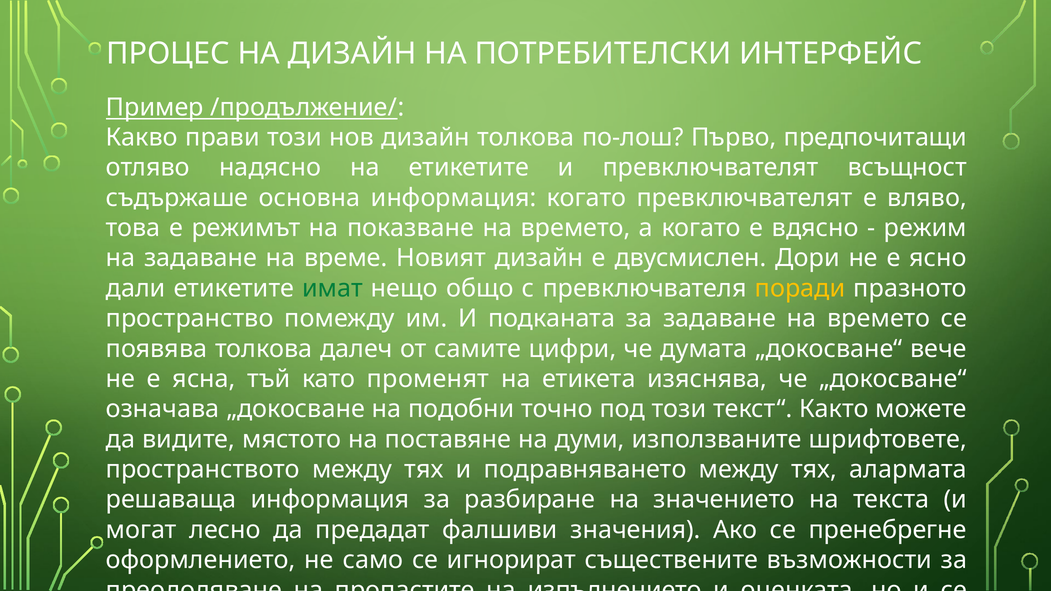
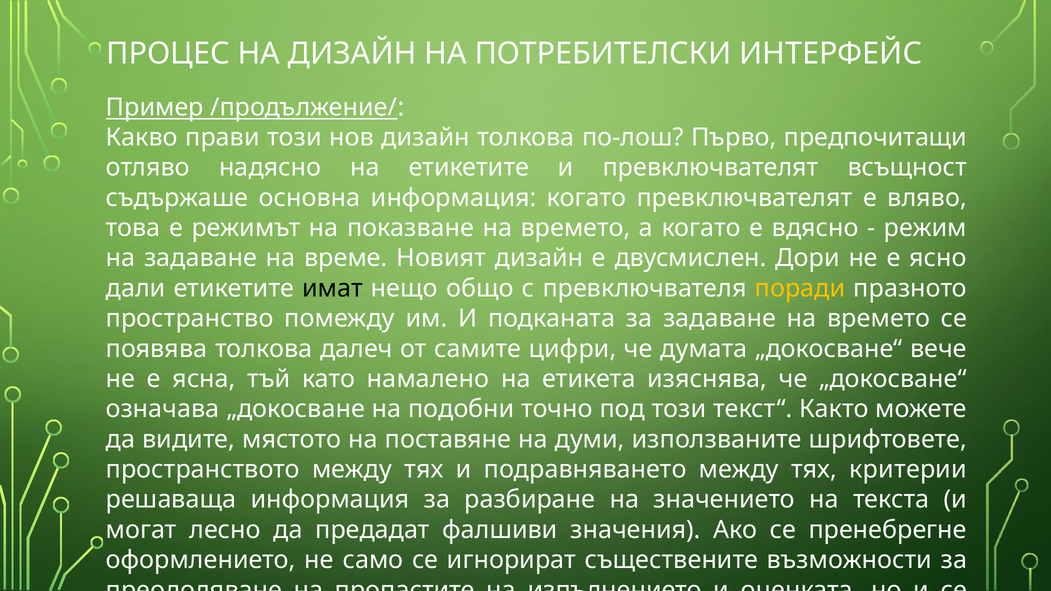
имат colour: green -> black
променят: променят -> намалено
алармата: алармата -> критерии
